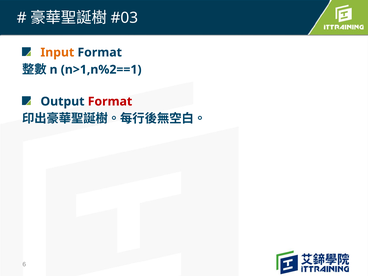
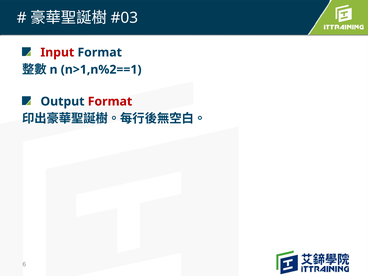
Input colour: orange -> red
